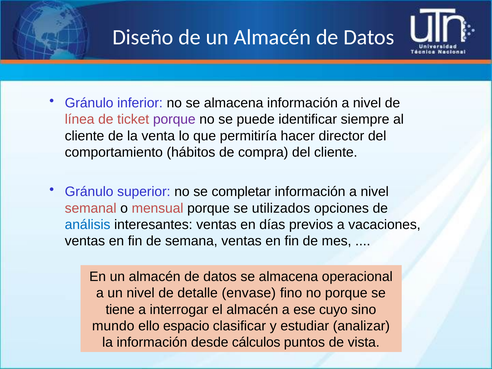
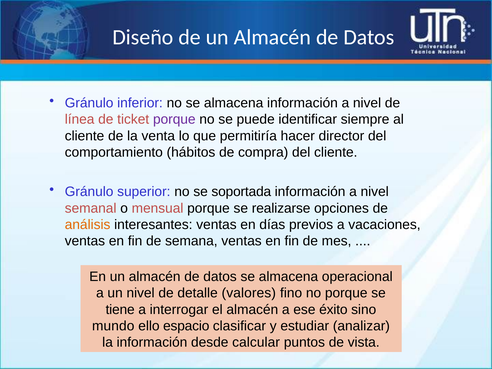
completar: completar -> soportada
utilizados: utilizados -> realizarse
análisis colour: blue -> orange
envase: envase -> valores
cuyo: cuyo -> éxito
cálculos: cálculos -> calcular
